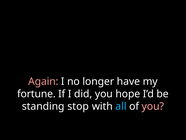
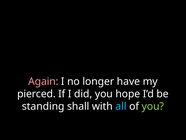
fortune: fortune -> pierced
stop: stop -> shall
you at (153, 106) colour: pink -> light green
